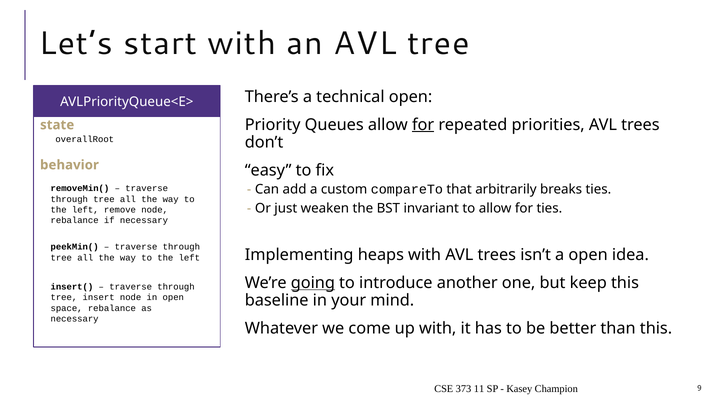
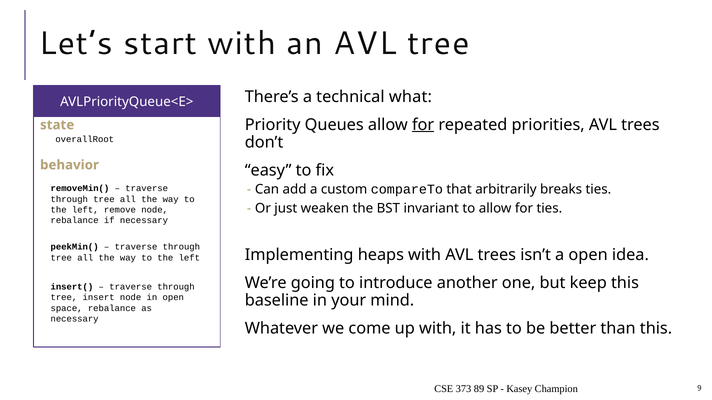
technical open: open -> what
going underline: present -> none
11: 11 -> 89
